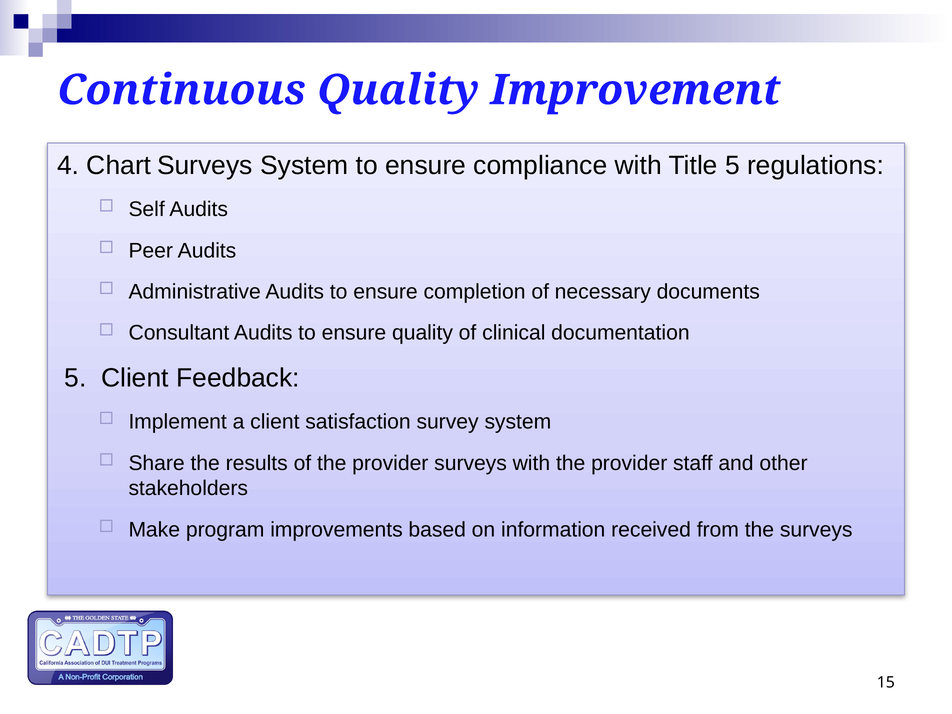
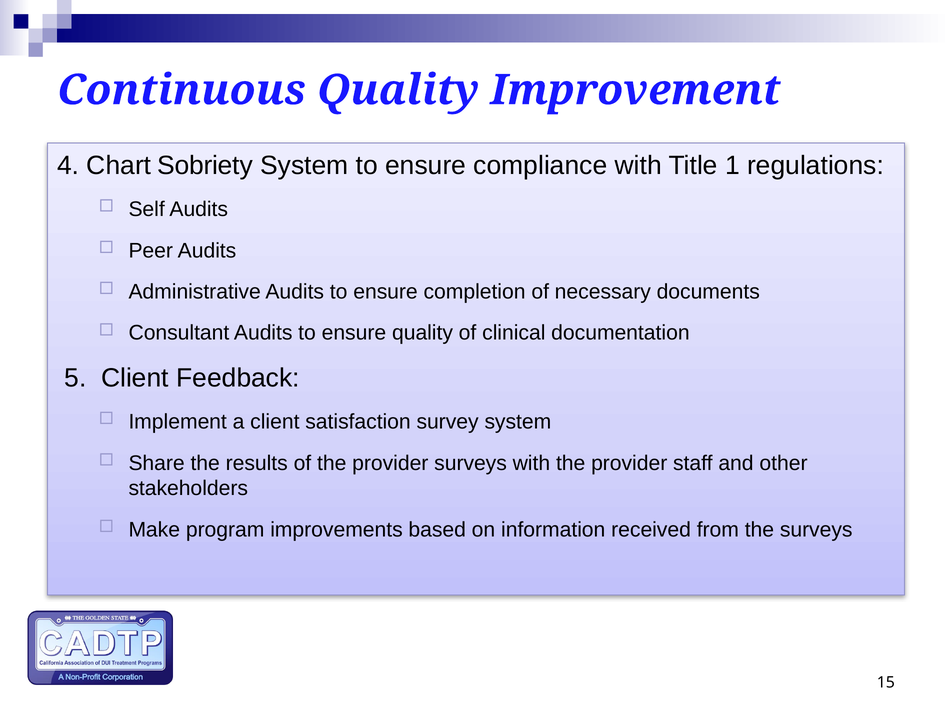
Chart Surveys: Surveys -> Sobriety
Title 5: 5 -> 1
